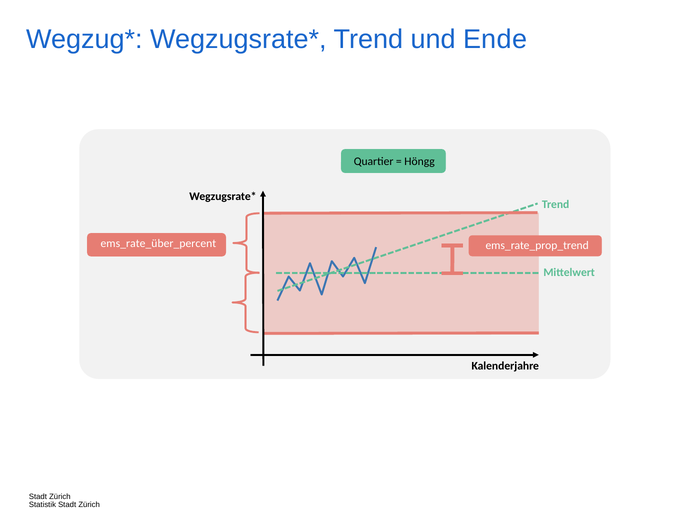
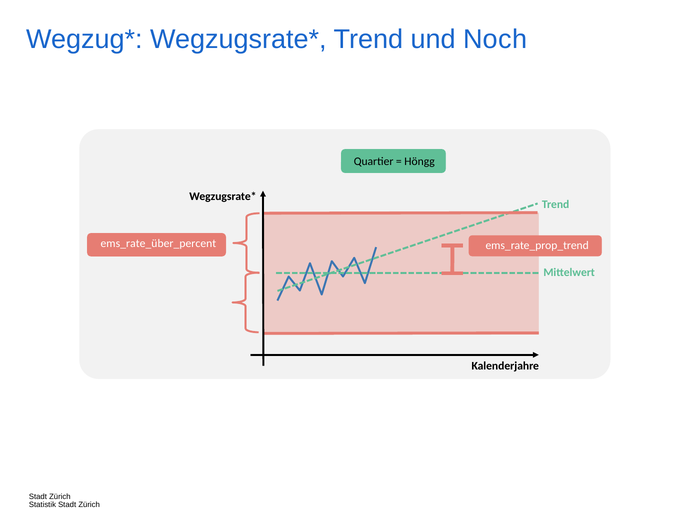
Ende: Ende -> Noch
